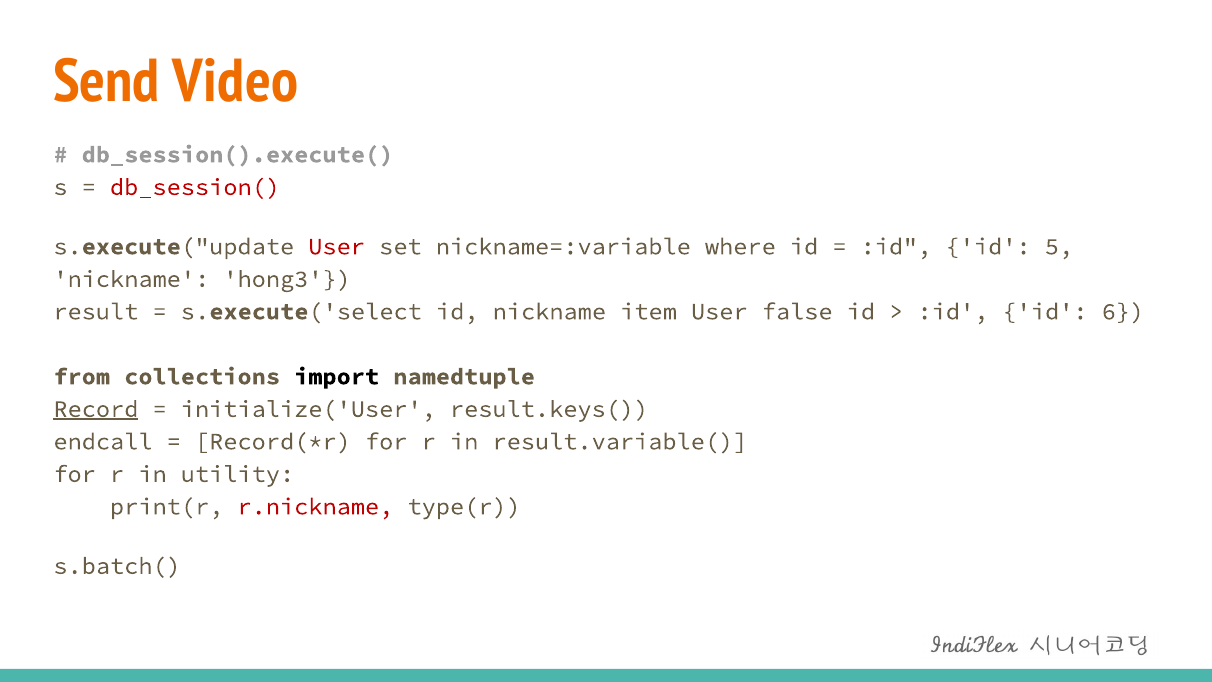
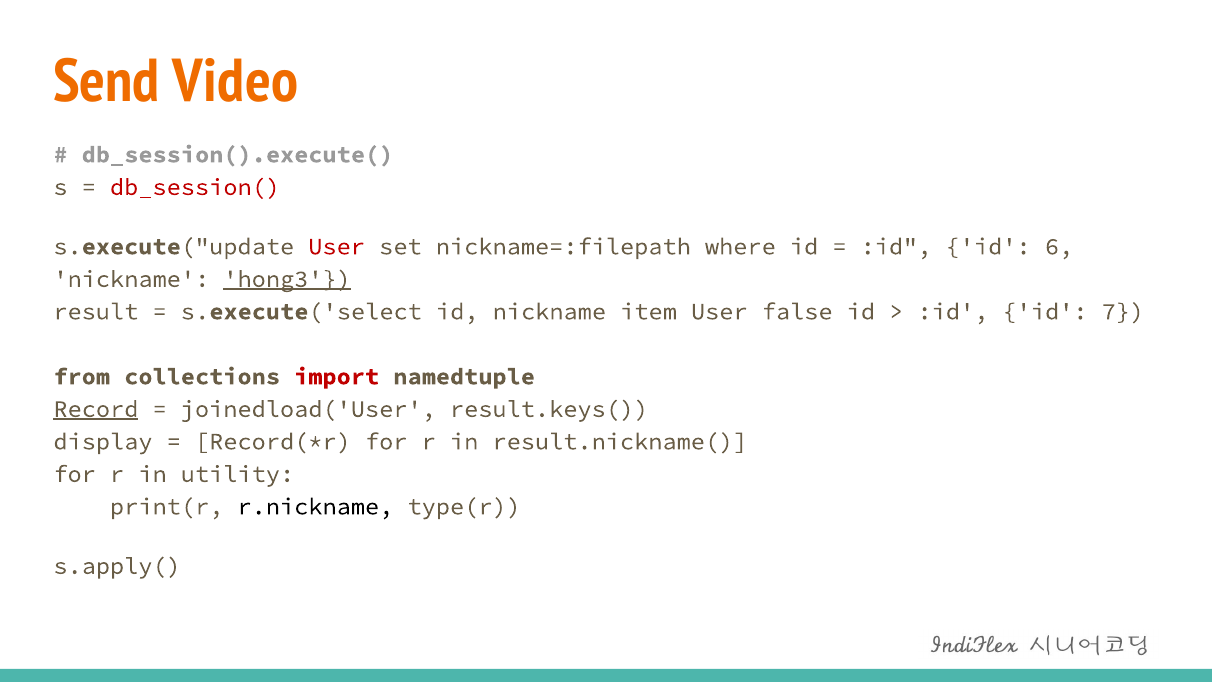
nickname=:variable: nickname=:variable -> nickname=:filepath
5: 5 -> 6
hong3 underline: none -> present
6: 6 -> 7
import colour: black -> red
initialize('User: initialize('User -> joinedload('User
endcall: endcall -> display
result.variable(: result.variable( -> result.nickname(
r.nickname colour: red -> black
s.batch(: s.batch( -> s.apply(
